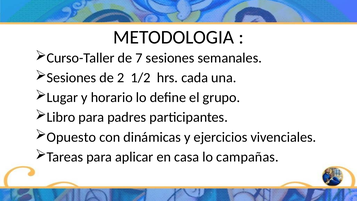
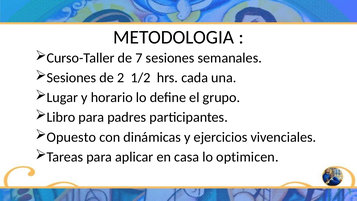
campañas: campañas -> optimicen
